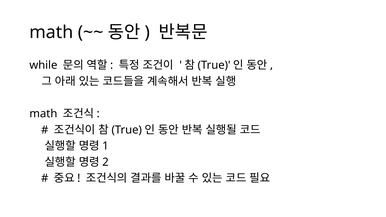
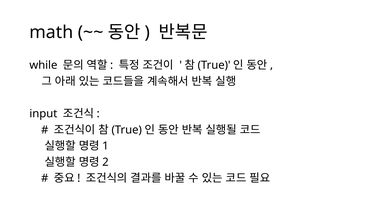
math at (43, 114): math -> input
